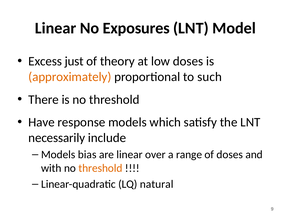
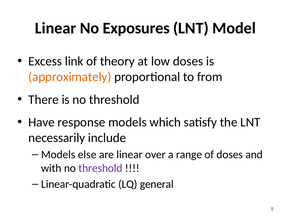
just: just -> link
such: such -> from
bias: bias -> else
threshold at (100, 168) colour: orange -> purple
natural: natural -> general
